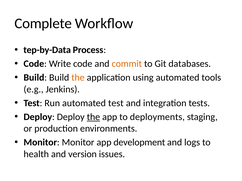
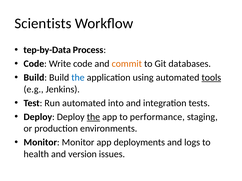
Complete: Complete -> Scientists
the at (78, 78) colour: orange -> blue
tools underline: none -> present
automated test: test -> into
deployments: deployments -> performance
development: development -> deployments
